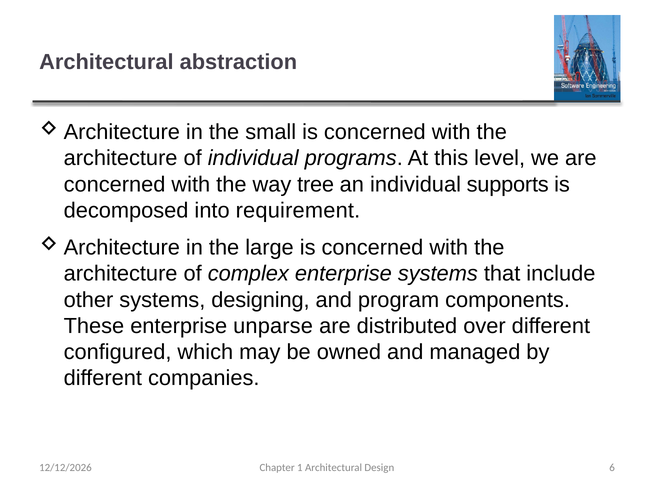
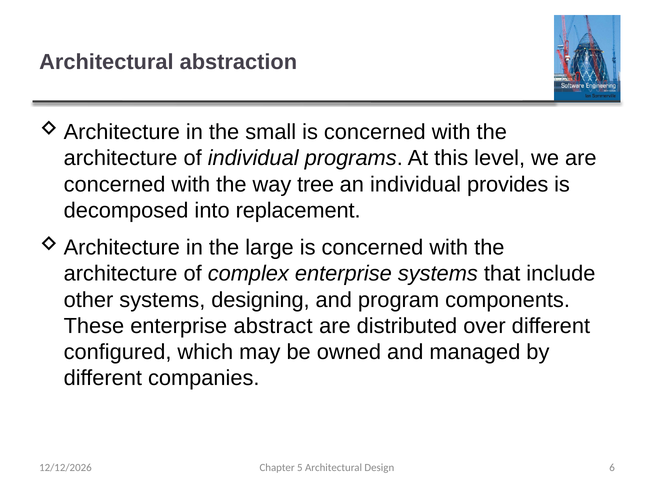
supports: supports -> provides
requirement: requirement -> replacement
unparse: unparse -> abstract
1: 1 -> 5
